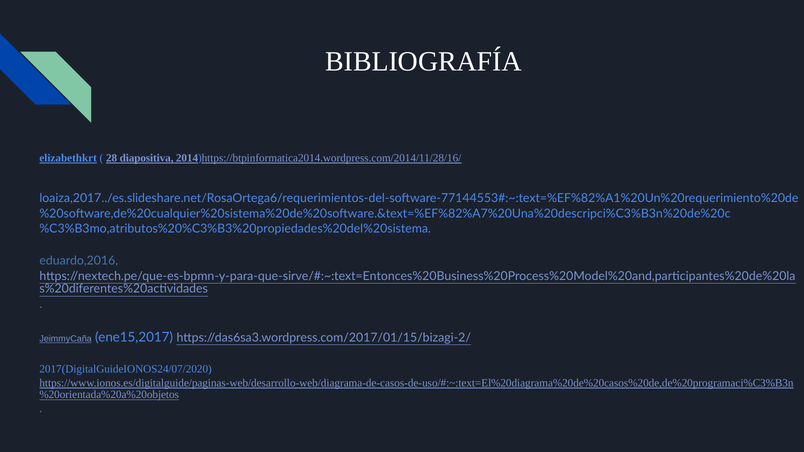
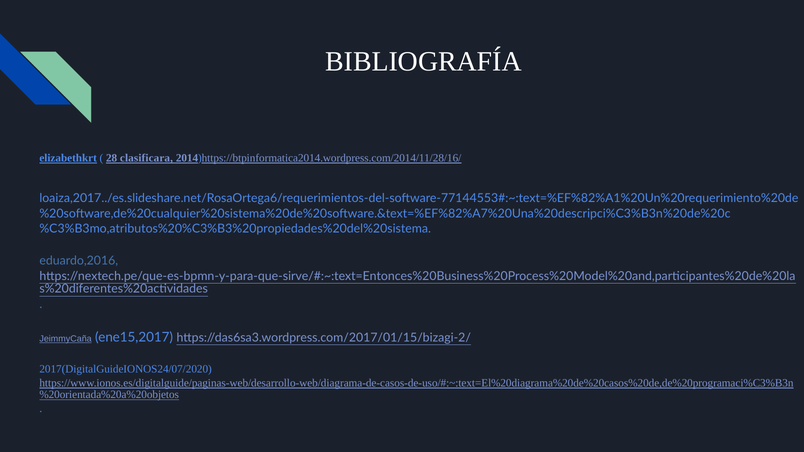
diapositiva: diapositiva -> clasificara
